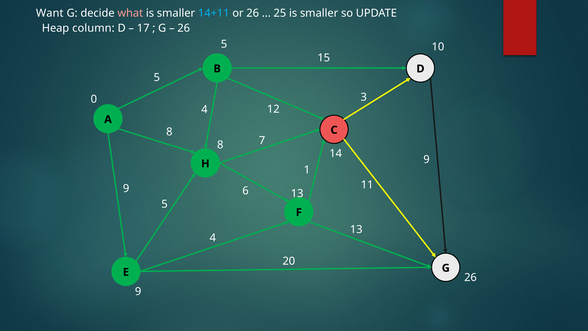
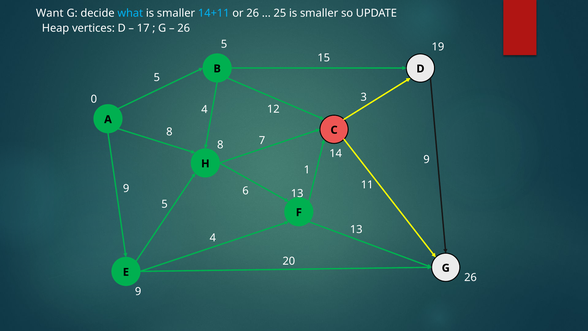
what colour: pink -> light blue
column: column -> vertices
10: 10 -> 19
